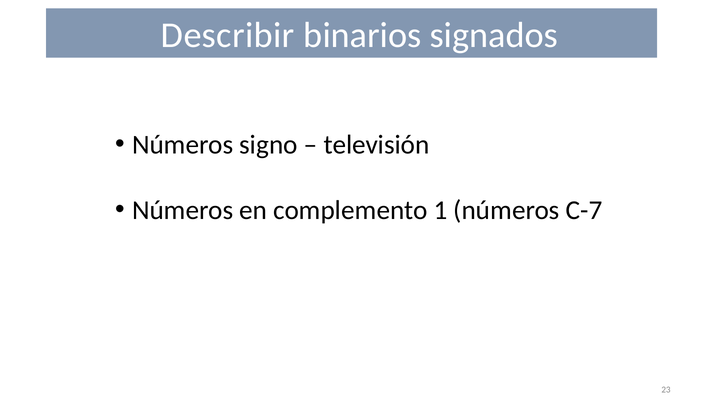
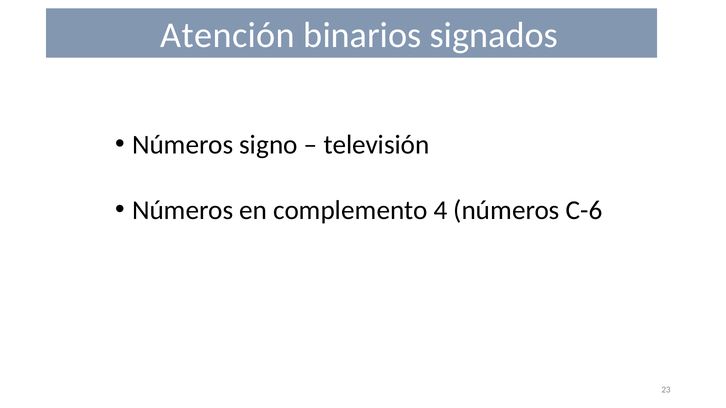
Describir: Describir -> Atención
1: 1 -> 4
C-7: C-7 -> C-6
